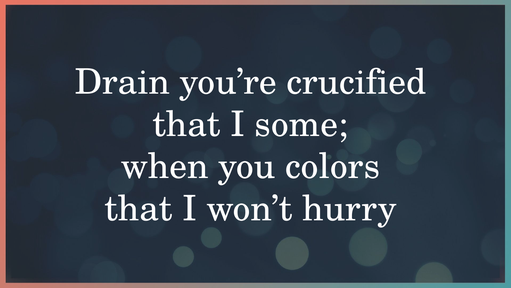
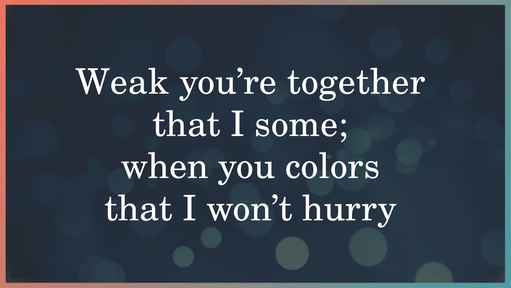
Drain: Drain -> Weak
crucified: crucified -> together
